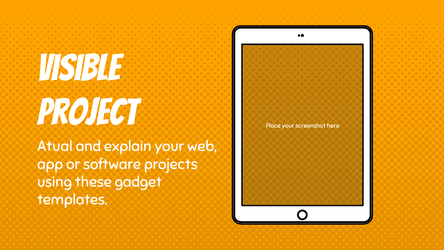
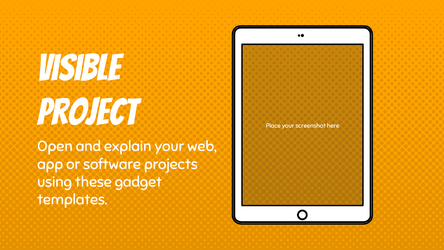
Atual: Atual -> Open
